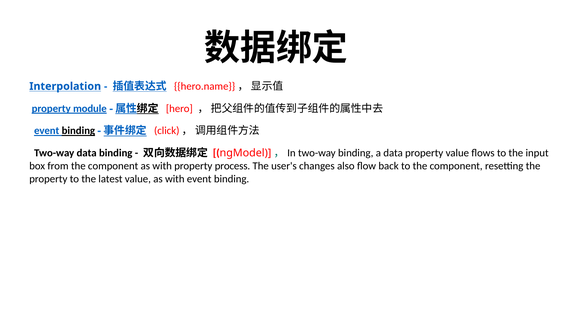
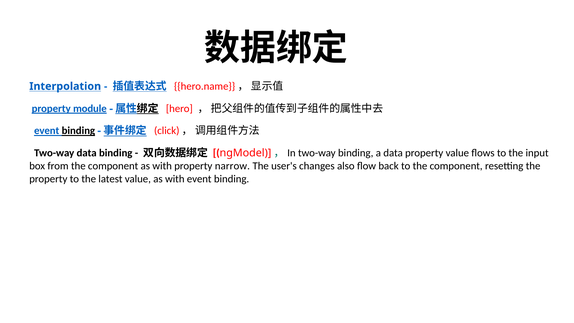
process: process -> narrow
